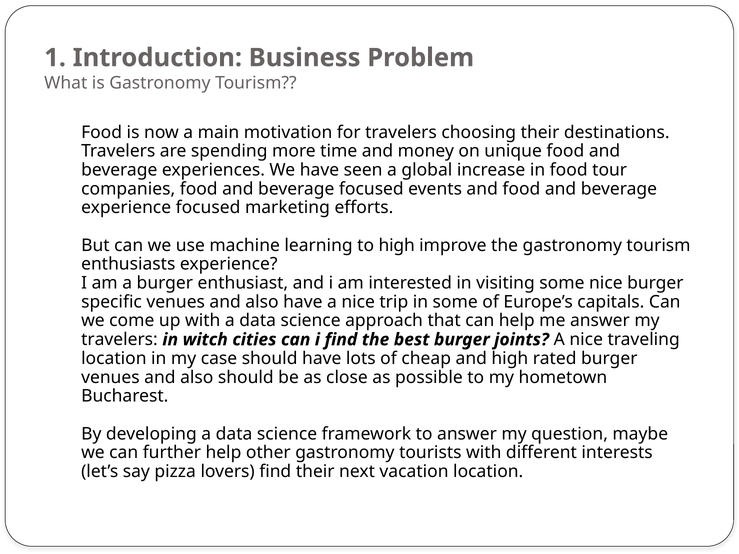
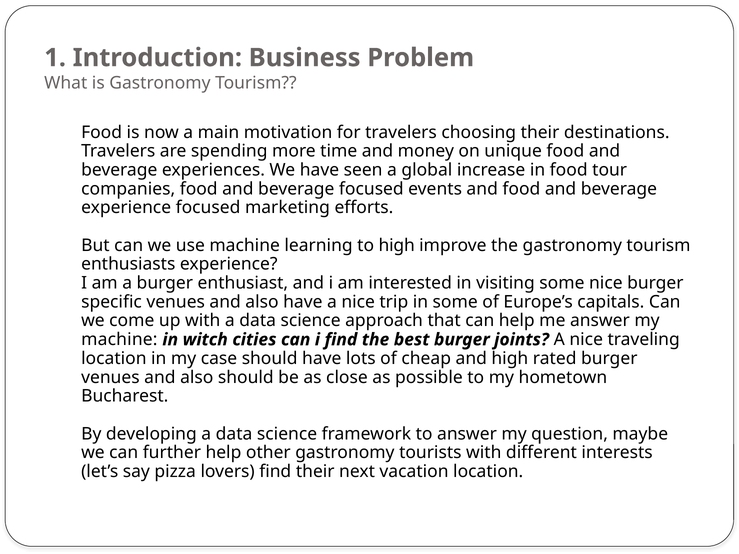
travelers at (119, 340): travelers -> machine
